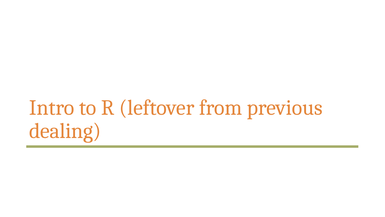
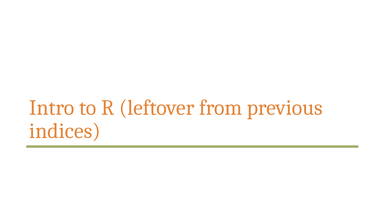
dealing: dealing -> indices
